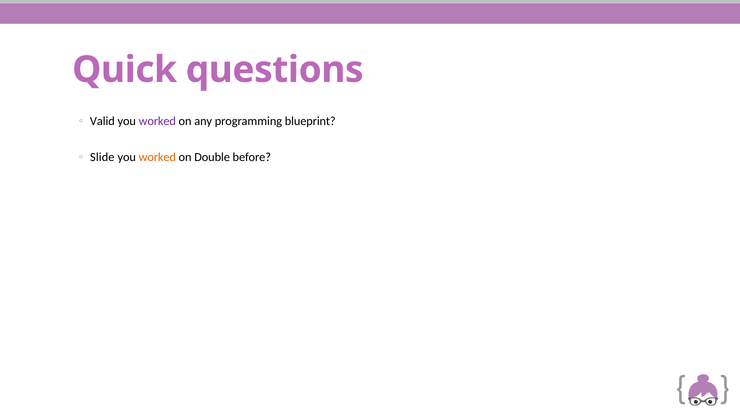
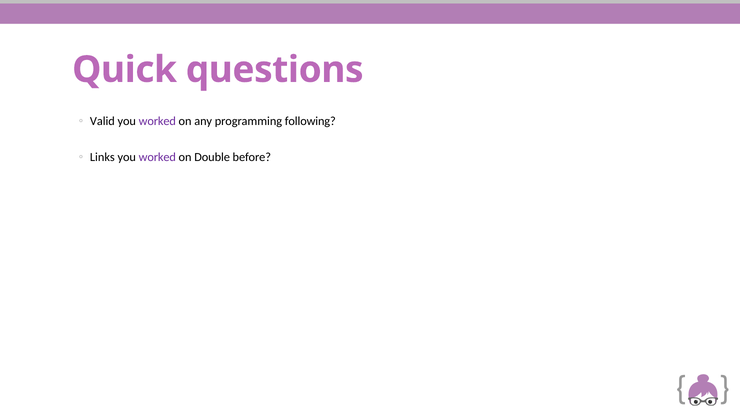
blueprint: blueprint -> following
Slide: Slide -> Links
worked at (157, 157) colour: orange -> purple
